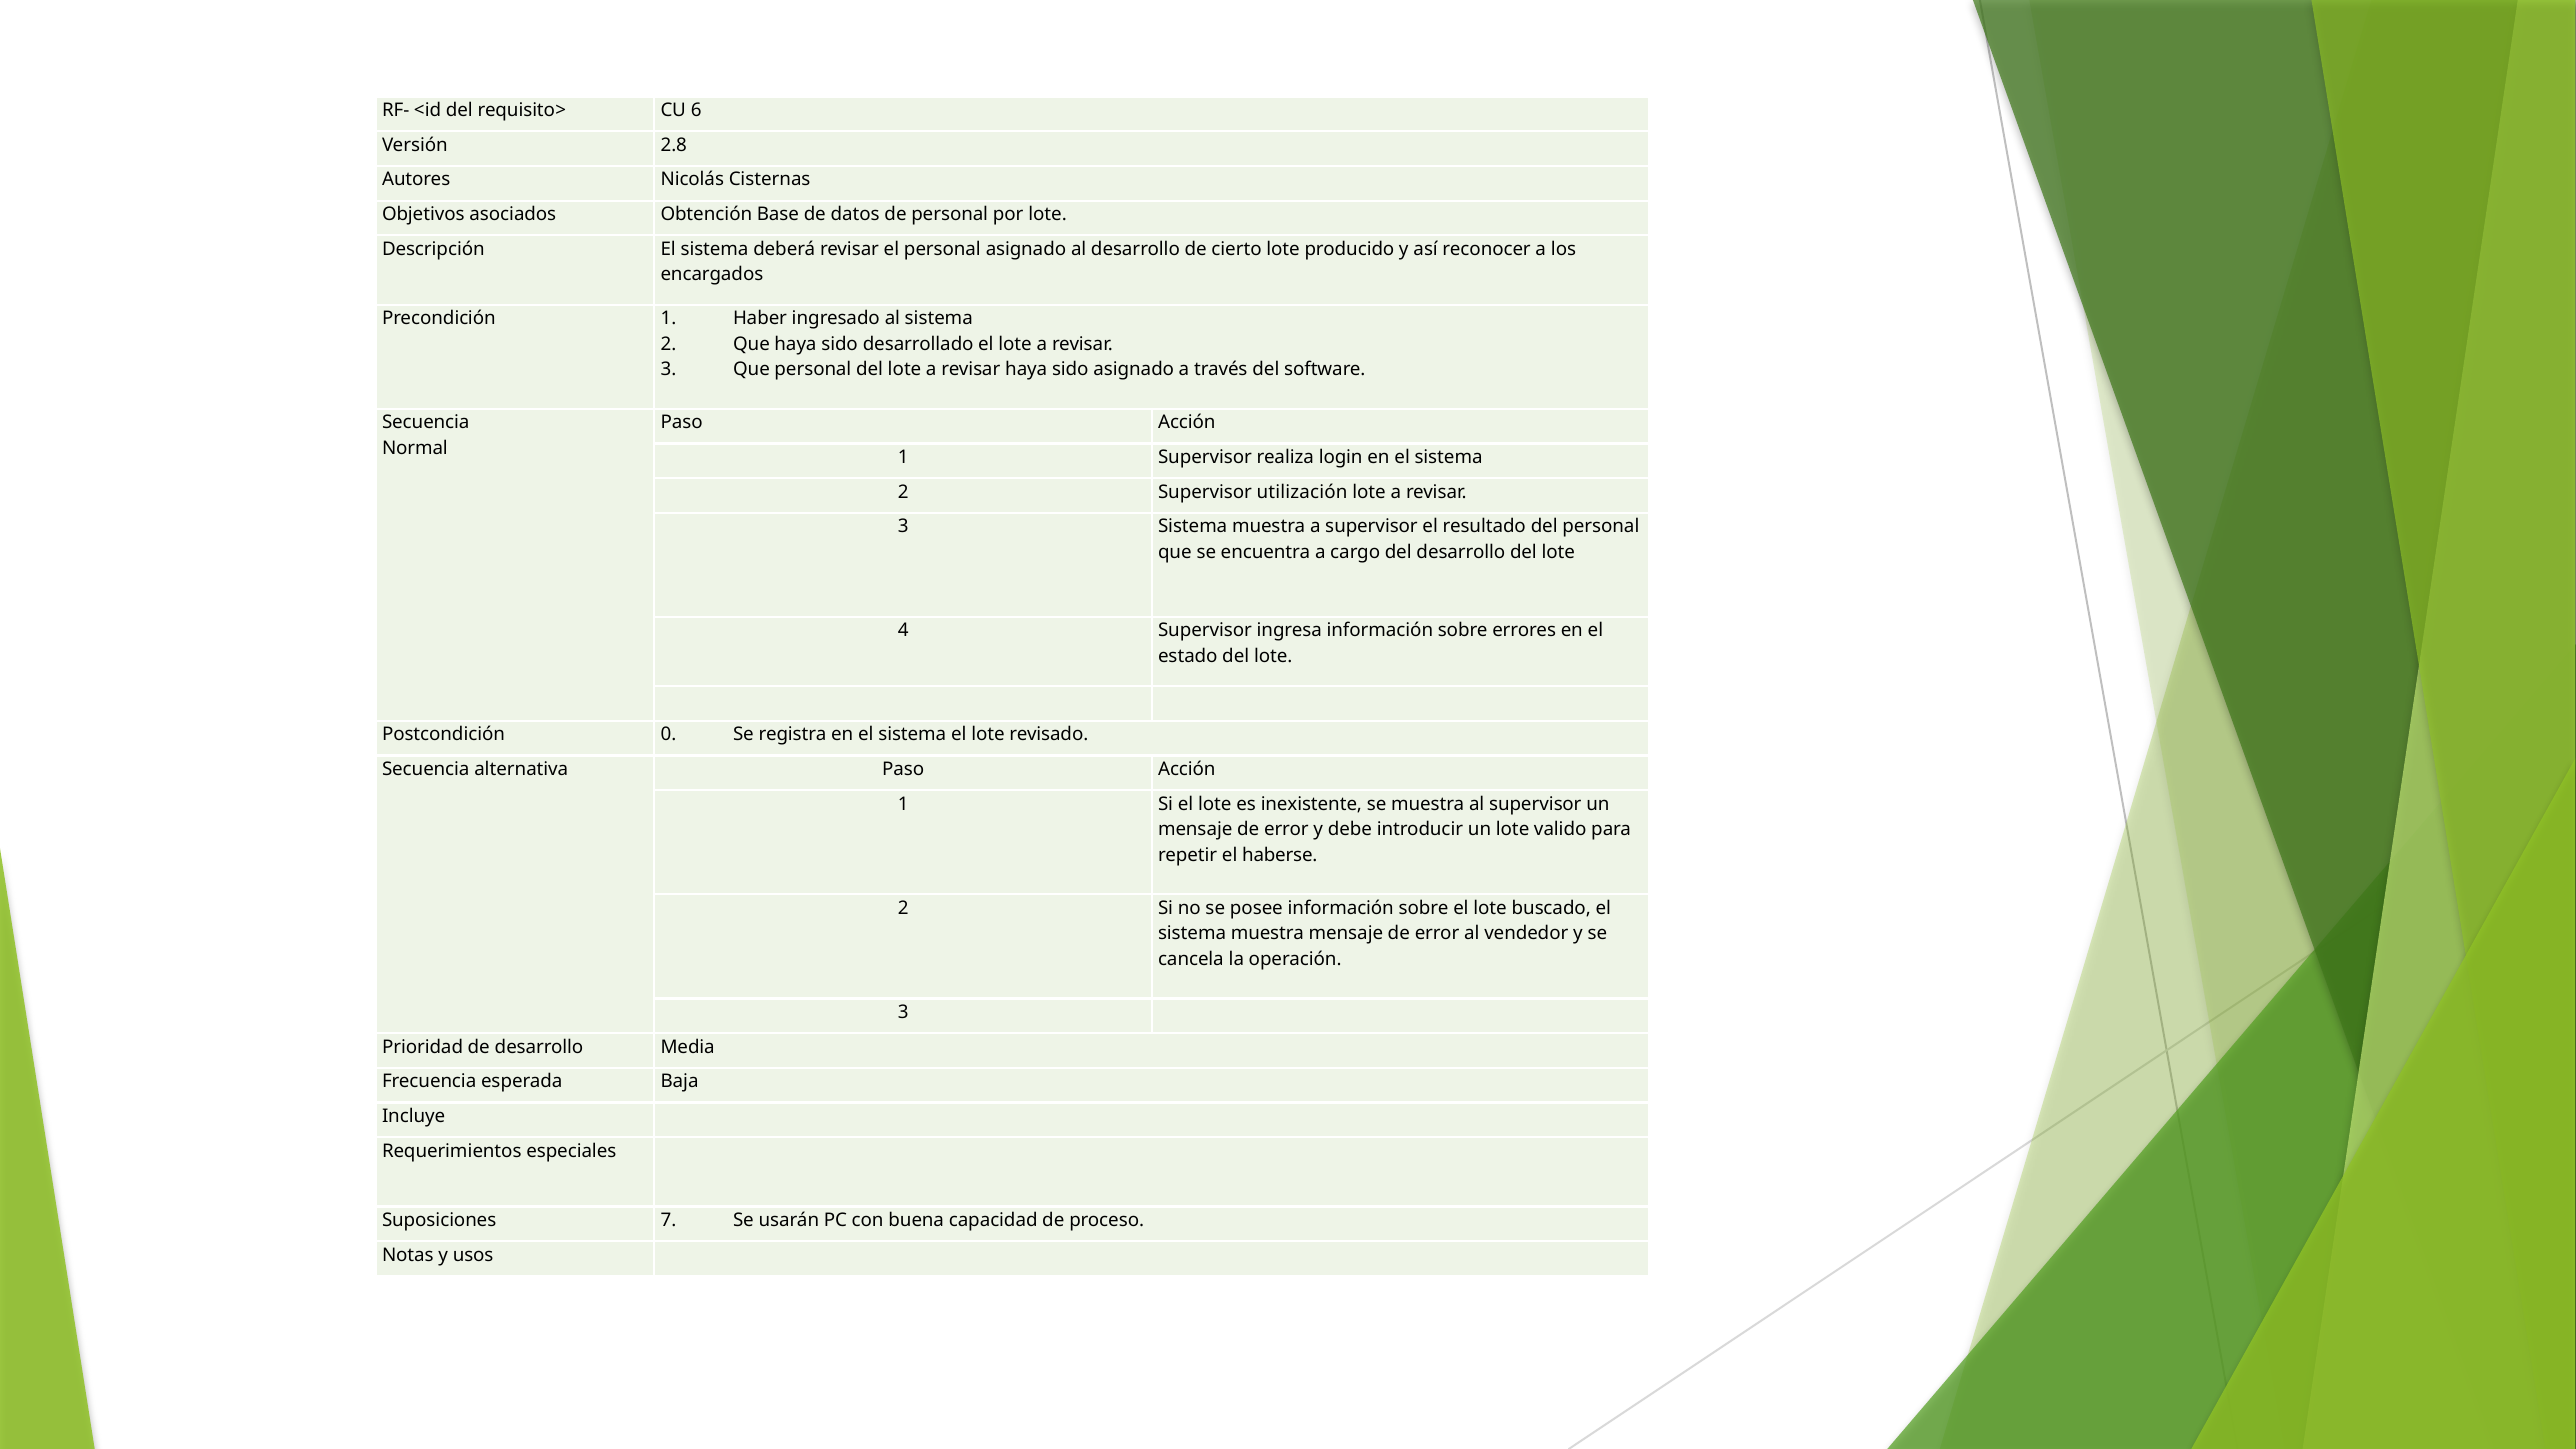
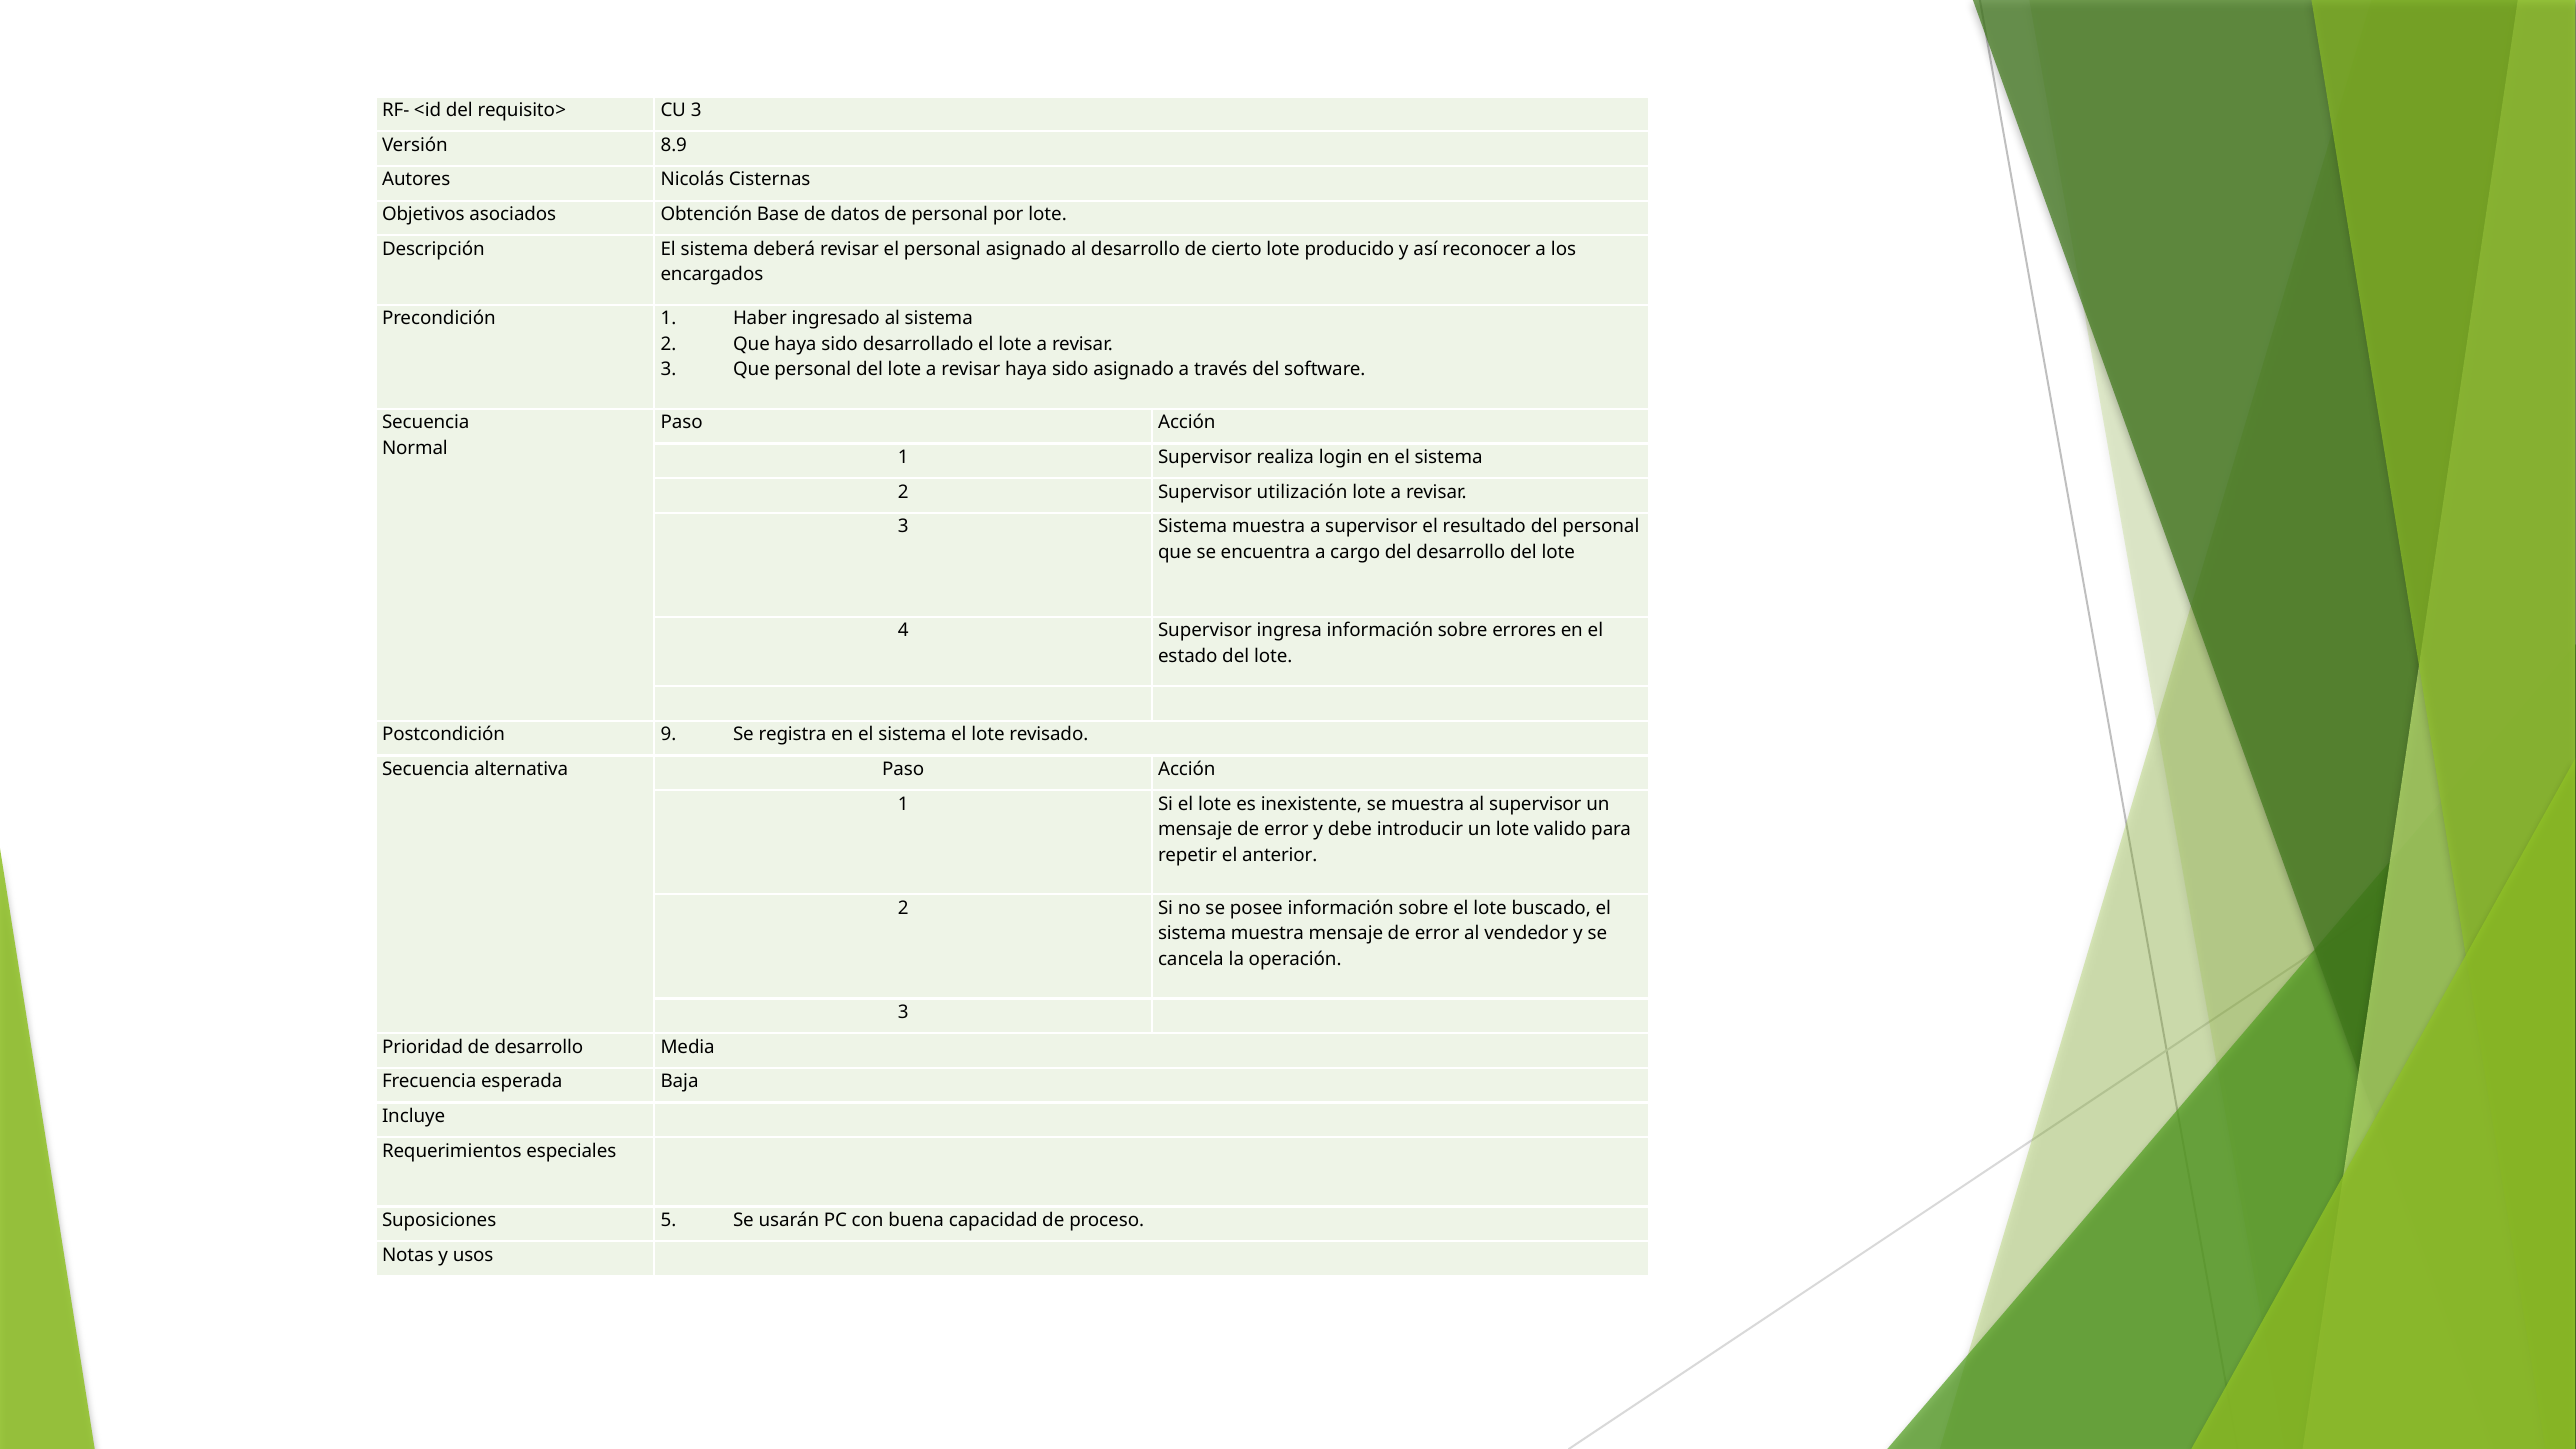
CU 6: 6 -> 3
2.8: 2.8 -> 8.9
0: 0 -> 9
haberse: haberse -> anterior
7: 7 -> 5
